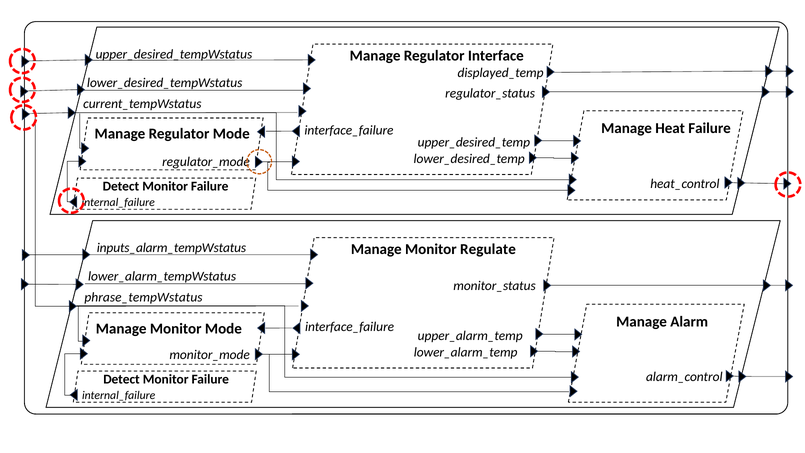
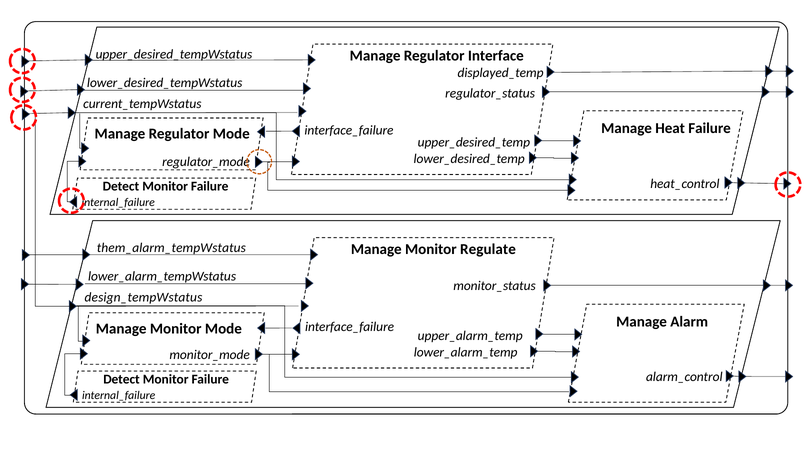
inputs_alarm_tempWstatus: inputs_alarm_tempWstatus -> them_alarm_tempWstatus
phrase_tempWstatus: phrase_tempWstatus -> design_tempWstatus
